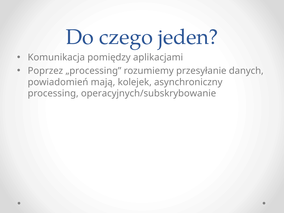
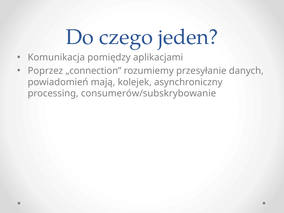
„processing: „processing -> „connection
operacyjnych/subskrybowanie: operacyjnych/subskrybowanie -> consumerów/subskrybowanie
